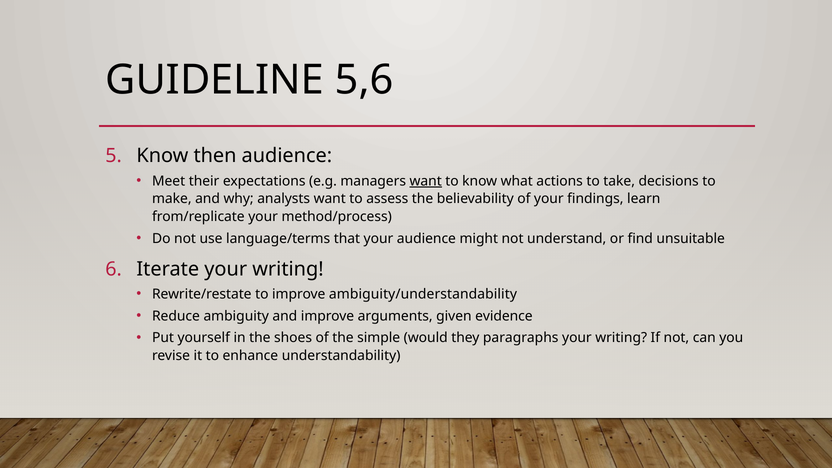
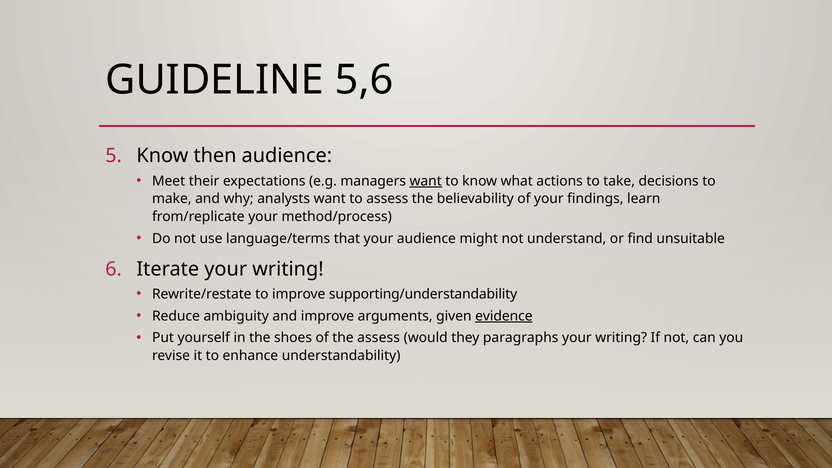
ambiguity/understandability: ambiguity/understandability -> supporting/understandability
evidence underline: none -> present
the simple: simple -> assess
